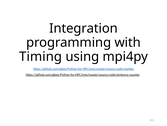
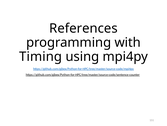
Integration: Integration -> References
